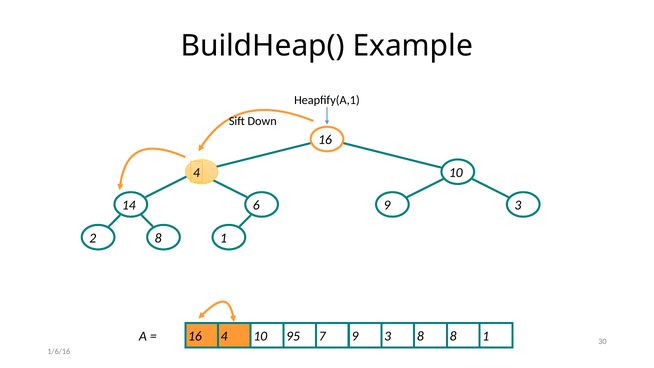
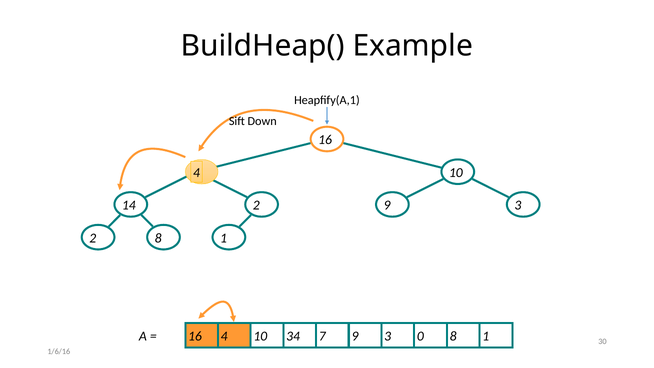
14 6: 6 -> 2
95: 95 -> 34
3 8: 8 -> 0
